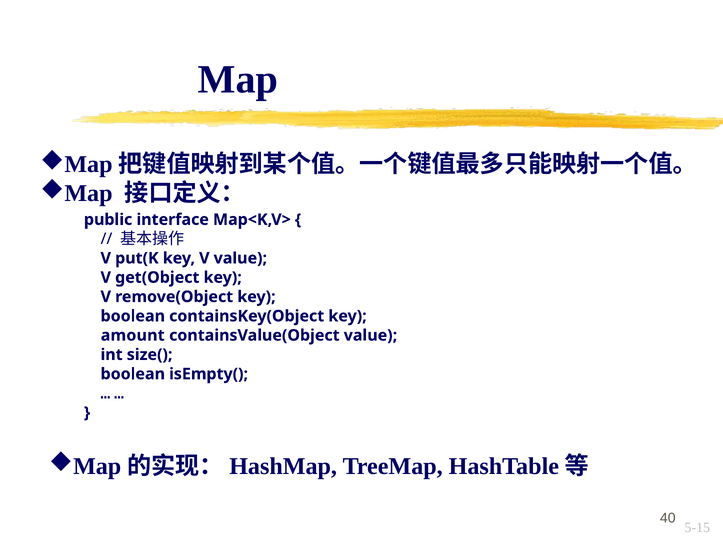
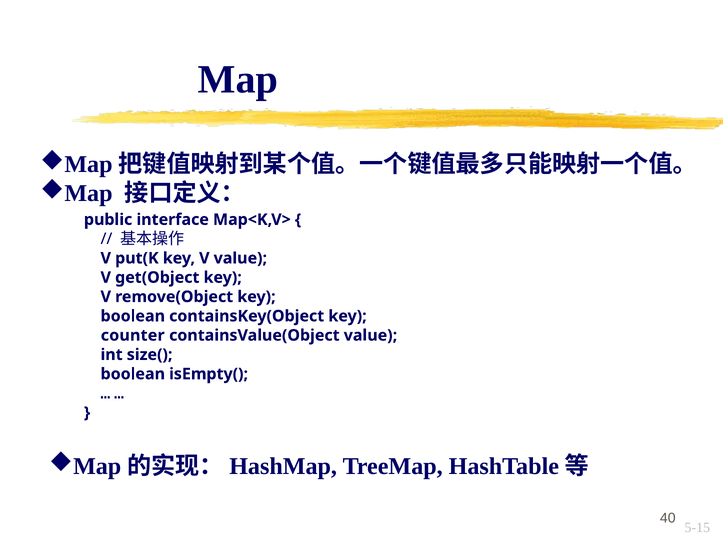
amount: amount -> counter
